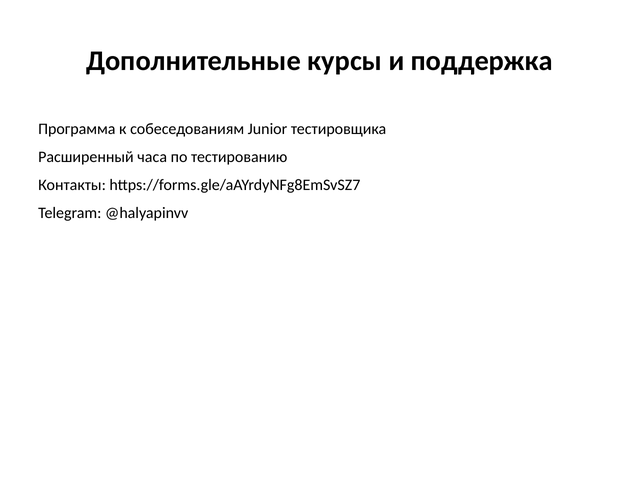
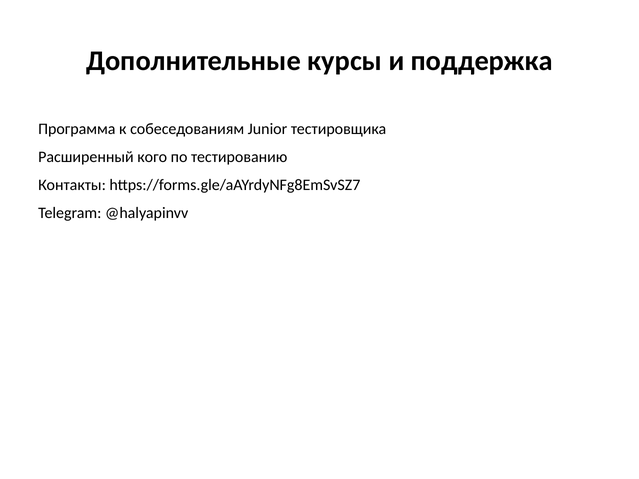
часа: часа -> кого
